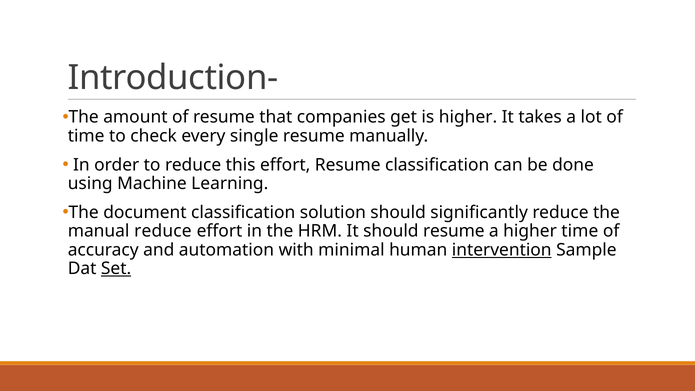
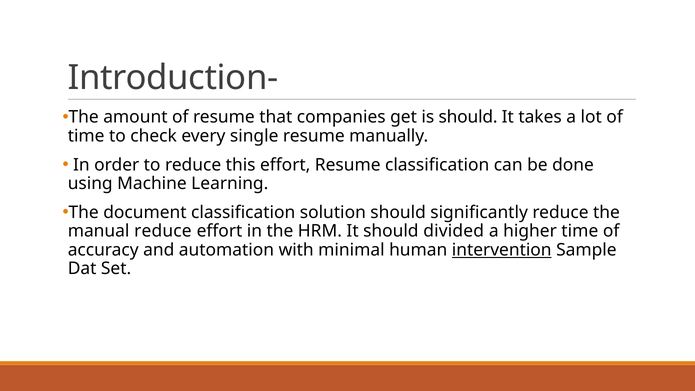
is higher: higher -> should
should resume: resume -> divided
Set underline: present -> none
